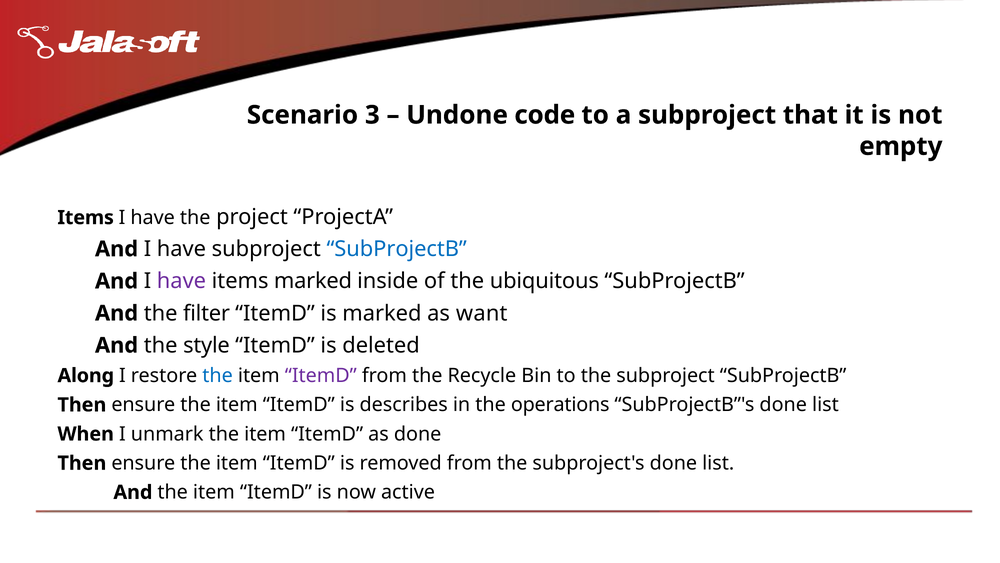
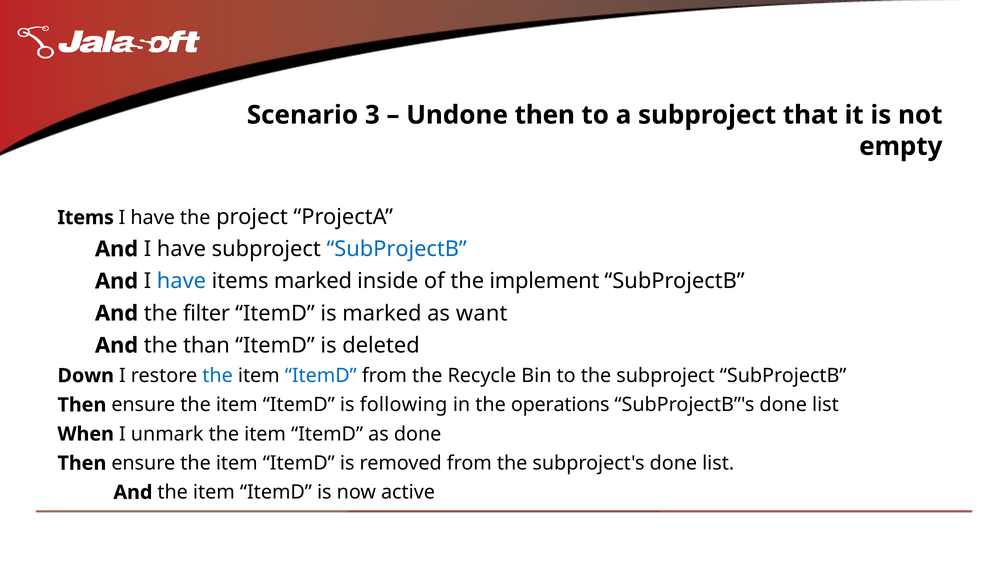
Undone code: code -> then
have at (181, 281) colour: purple -> blue
ubiquitous: ubiquitous -> implement
style: style -> than
Along: Along -> Down
ItemD at (321, 375) colour: purple -> blue
describes: describes -> following
